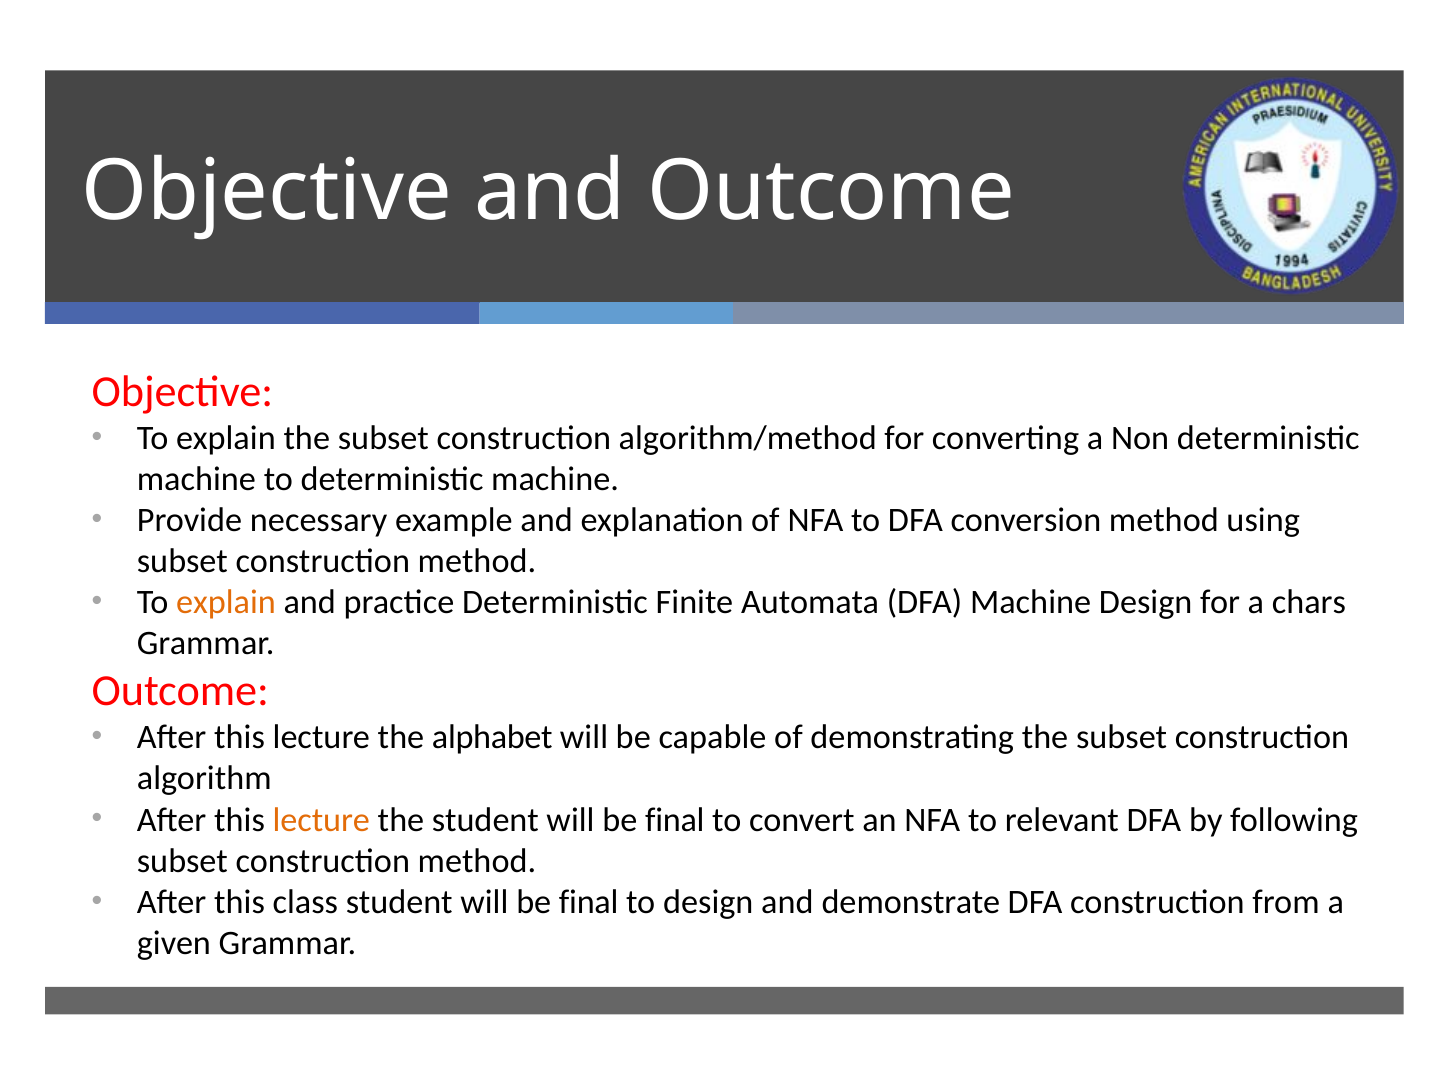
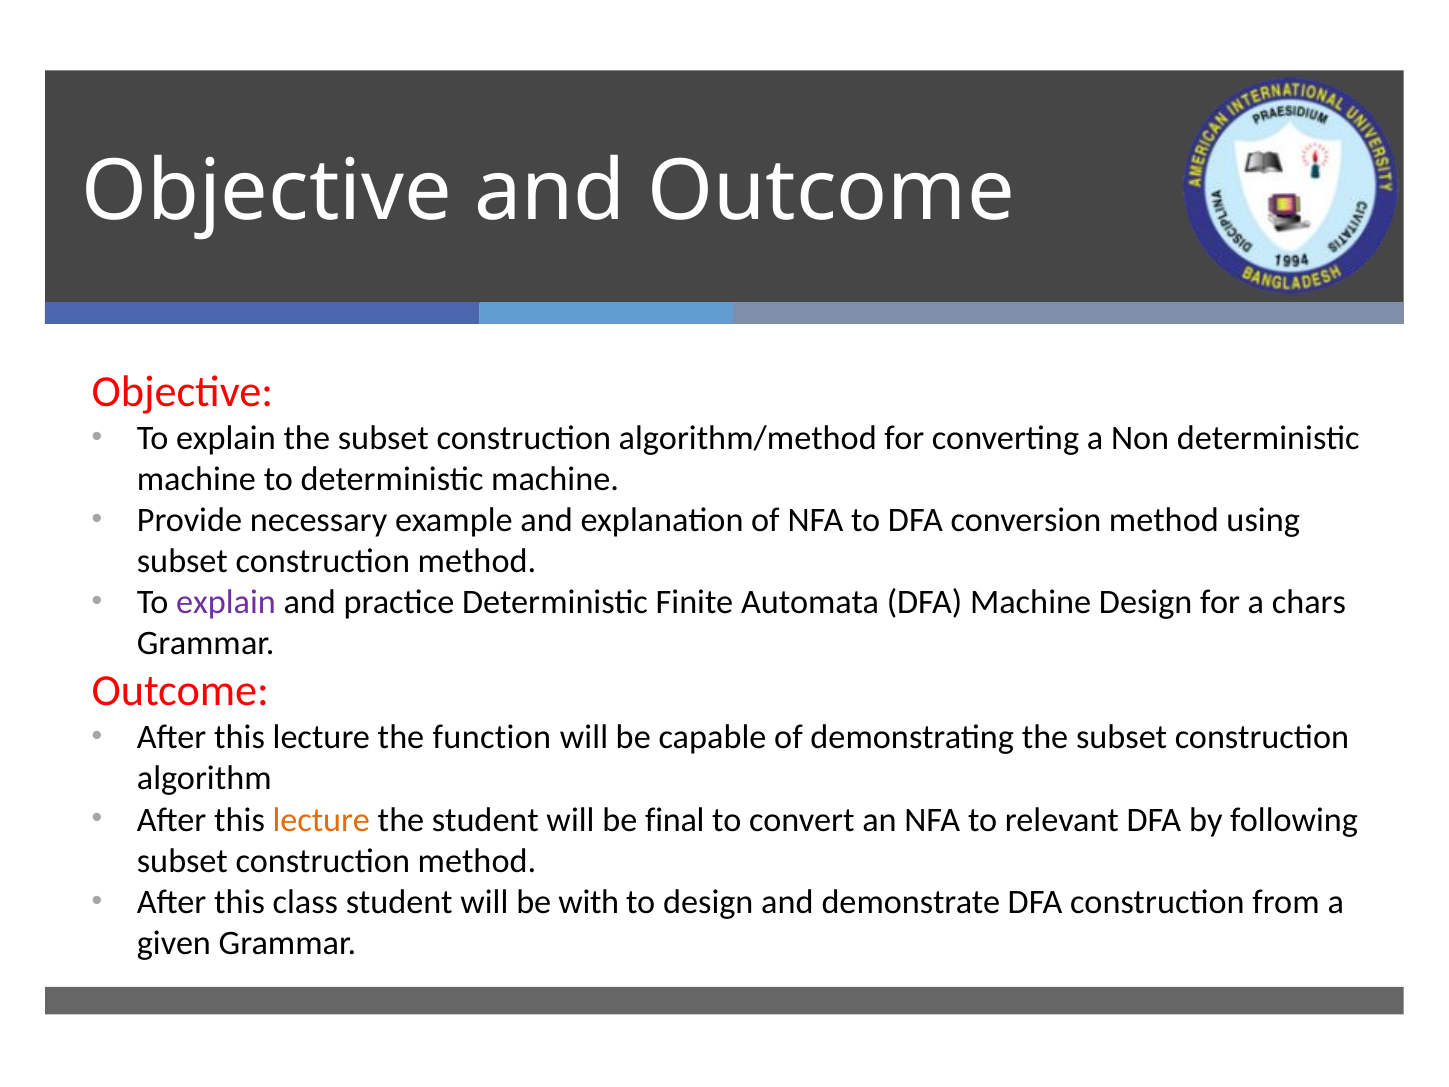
explain at (226, 602) colour: orange -> purple
alphabet: alphabet -> function
final at (589, 902): final -> with
